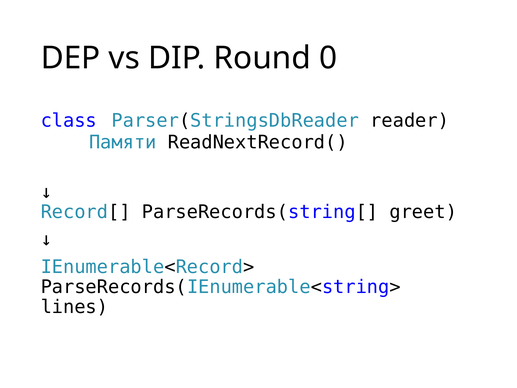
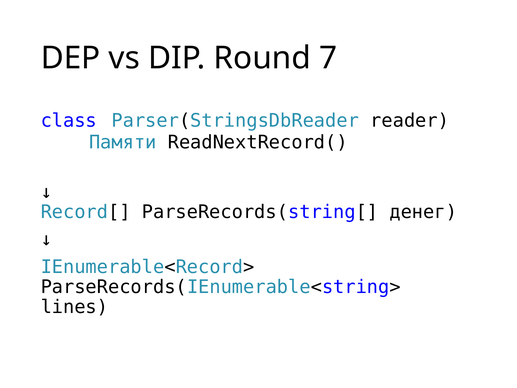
0: 0 -> 7
greet: greet -> денег
